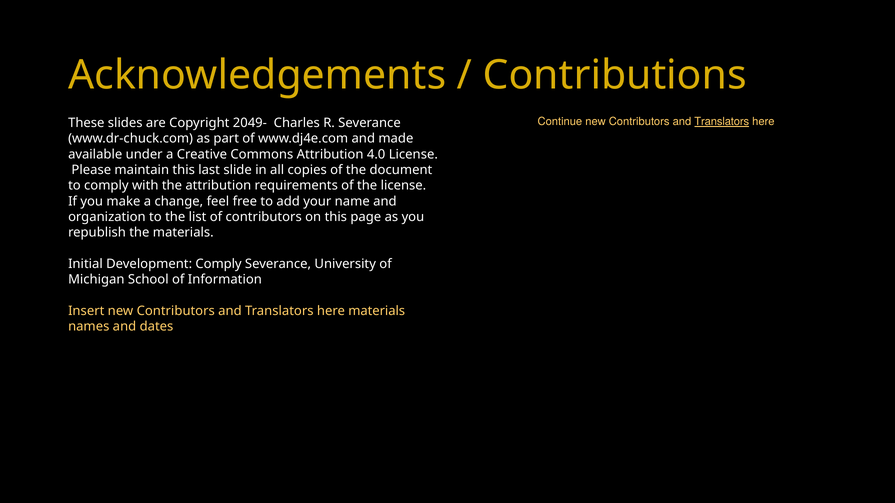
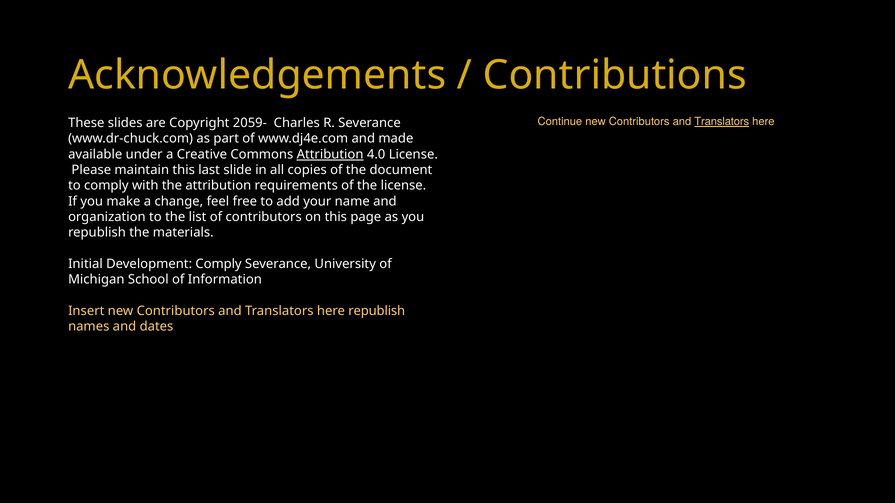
2049-: 2049- -> 2059-
Attribution at (330, 154) underline: none -> present
here materials: materials -> republish
